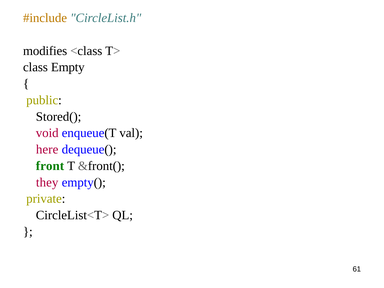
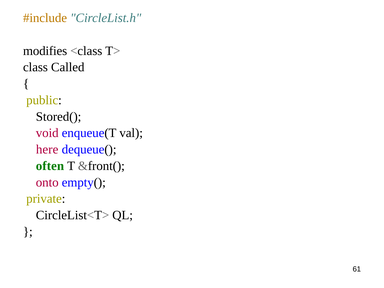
Empty: Empty -> Called
front: front -> often
they: they -> onto
